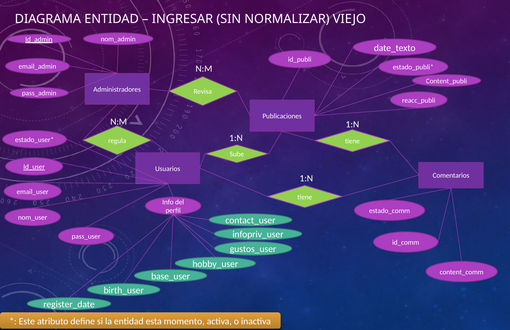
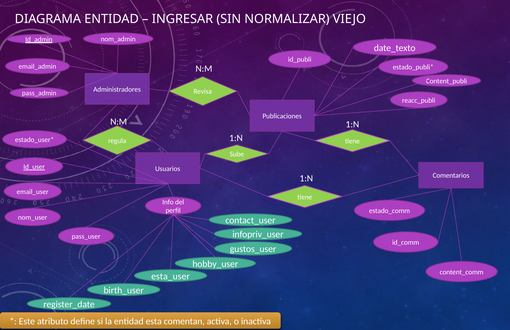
base_user: base_user -> esta_user
momento: momento -> comentan
